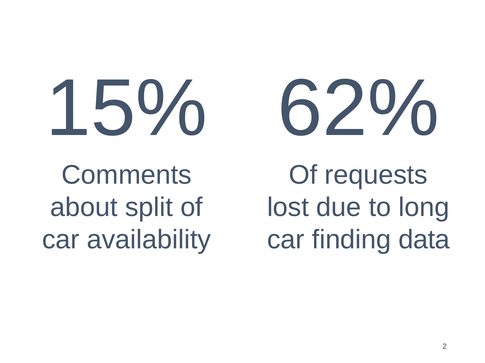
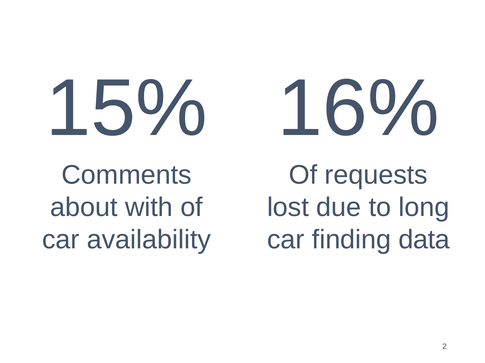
62%: 62% -> 16%
split: split -> with
